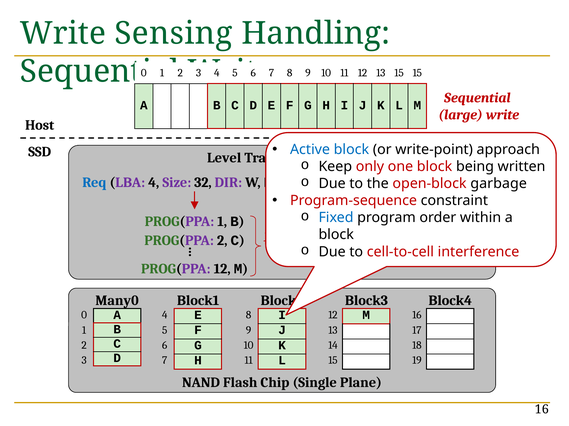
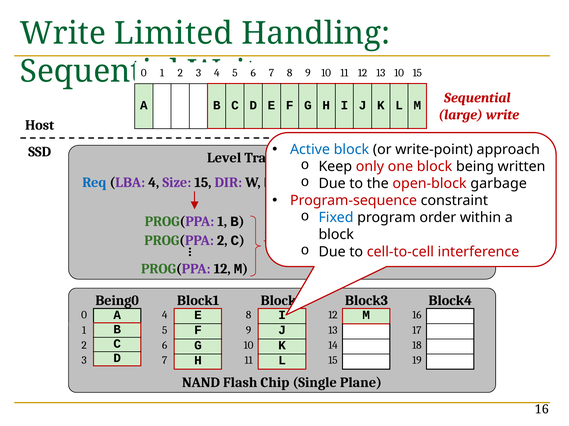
Sensing: Sensing -> Limited
13 15: 15 -> 10
Size 32: 32 -> 15
Many0: Many0 -> Being0
